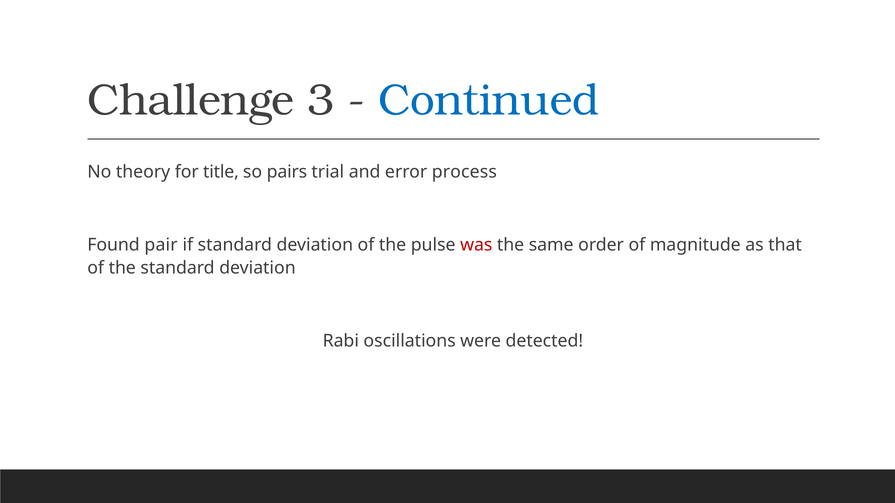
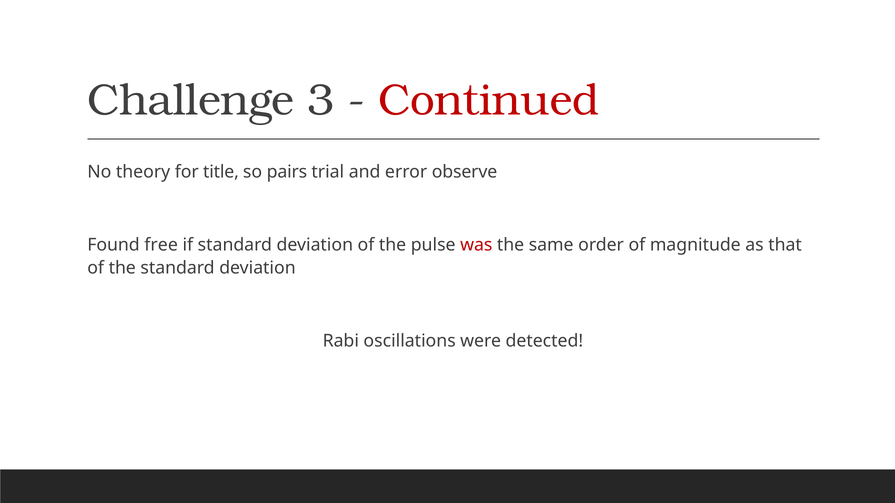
Continued colour: blue -> red
process: process -> observe
pair: pair -> free
